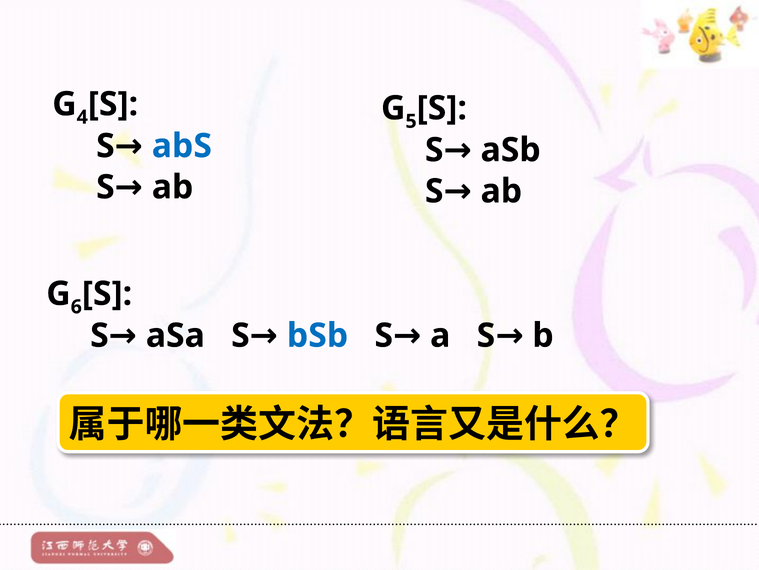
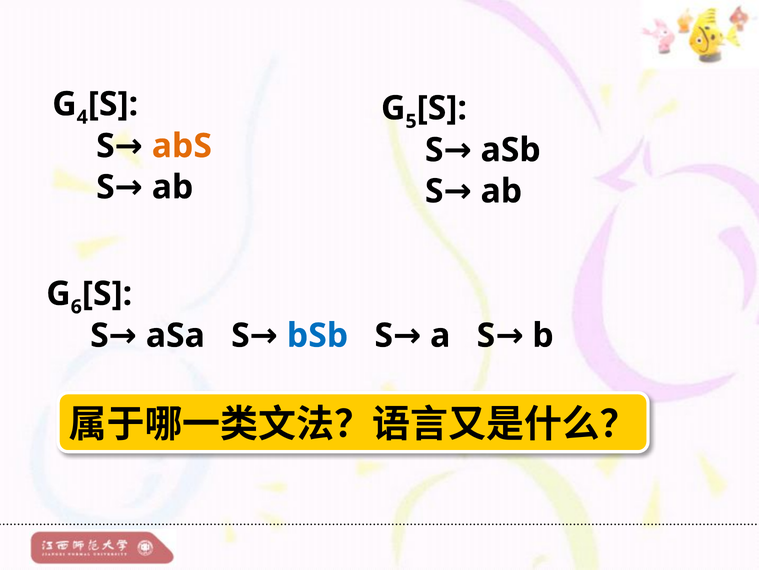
abS colour: blue -> orange
